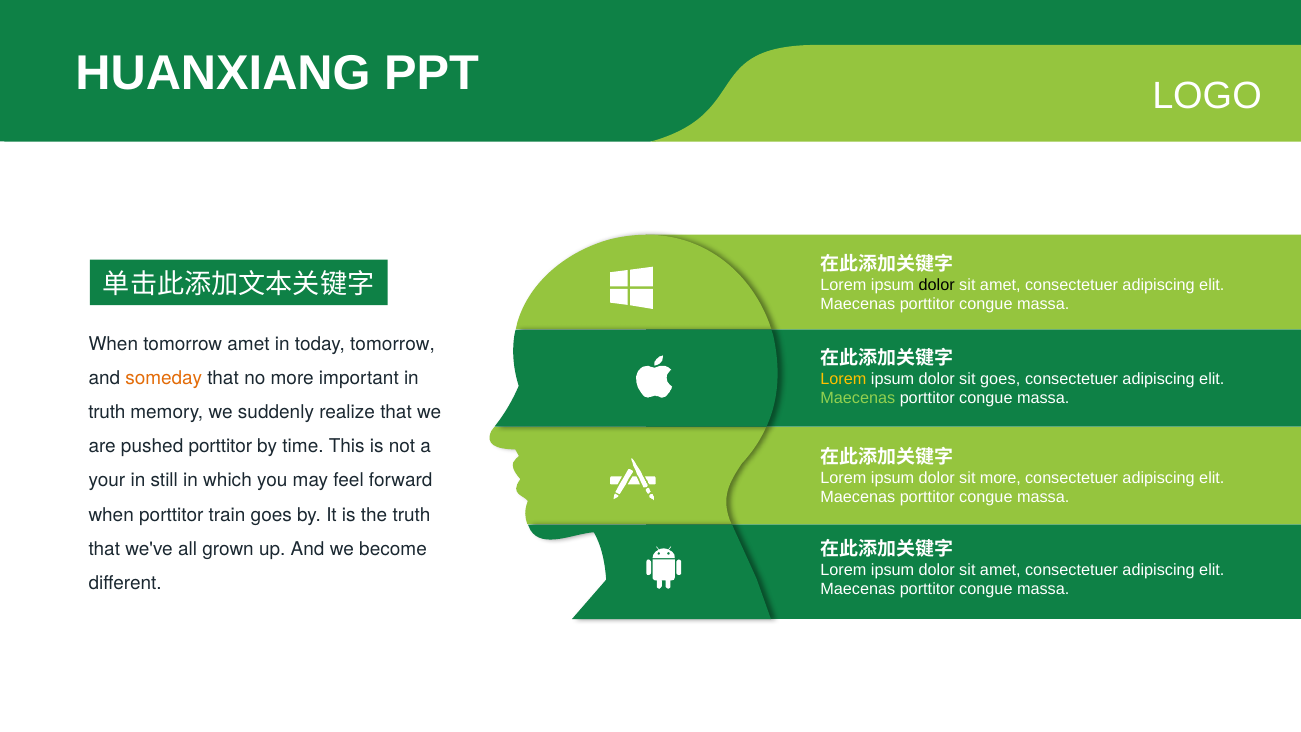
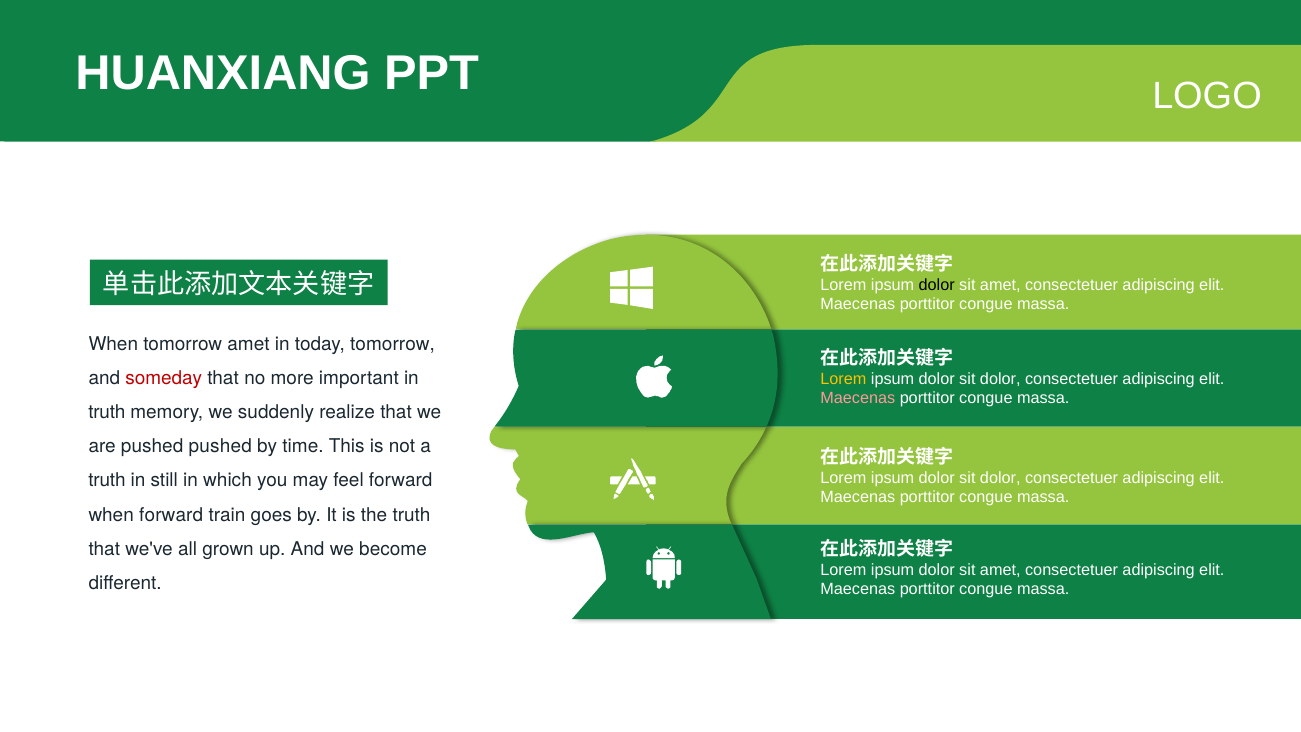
someday colour: orange -> red
goes at (1000, 379): goes -> dolor
Maecenas at (858, 398) colour: light green -> pink
pushed porttitor: porttitor -> pushed
more at (1000, 478): more -> dolor
your at (107, 481): your -> truth
when porttitor: porttitor -> forward
